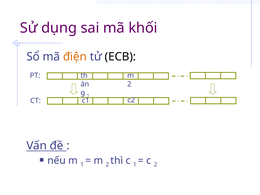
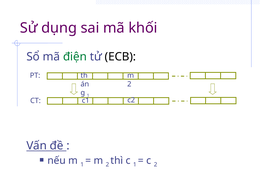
điện colour: orange -> green
